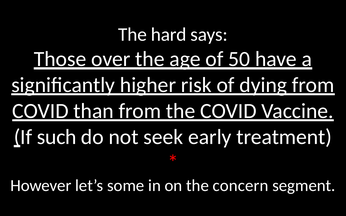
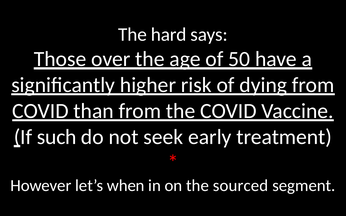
some: some -> when
concern: concern -> sourced
